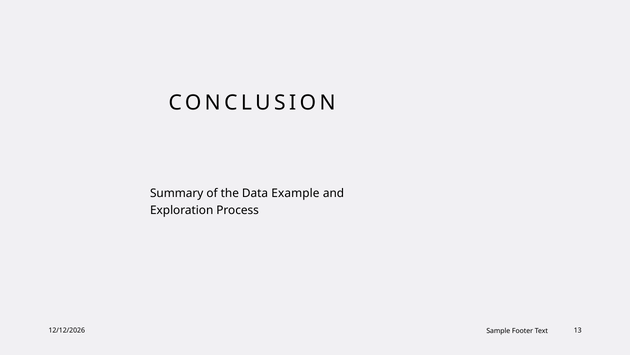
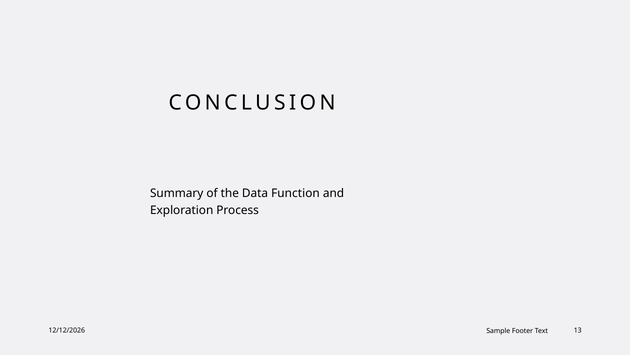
Example: Example -> Function
